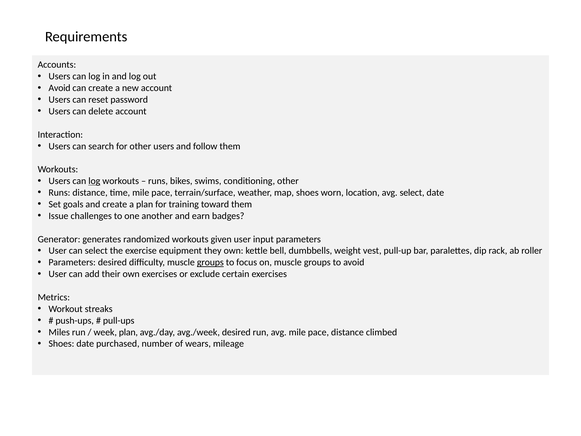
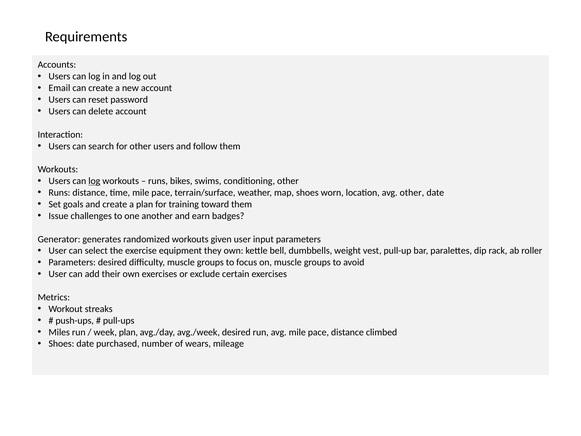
Avoid at (59, 88): Avoid -> Email
avg select: select -> other
groups at (210, 262) underline: present -> none
